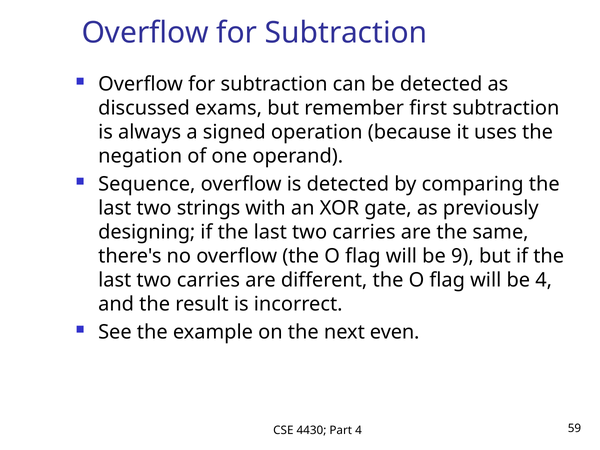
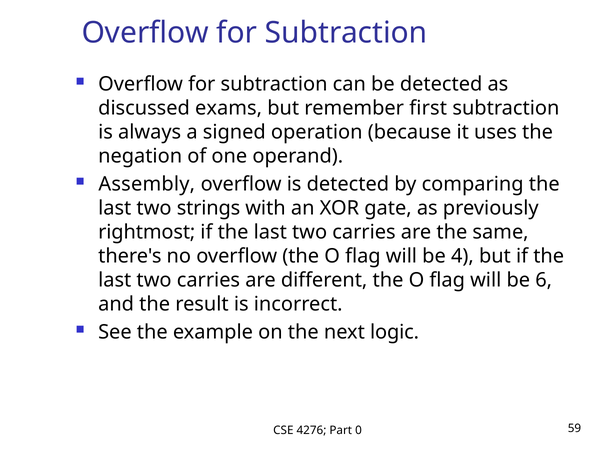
Sequence: Sequence -> Assembly
designing: designing -> rightmost
9: 9 -> 4
be 4: 4 -> 6
even: even -> logic
4430: 4430 -> 4276
Part 4: 4 -> 0
